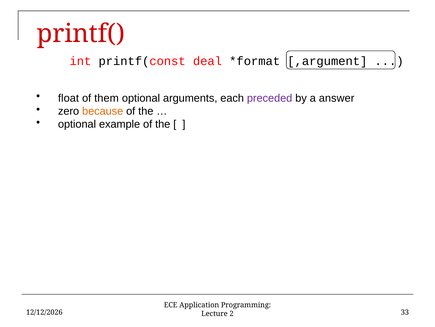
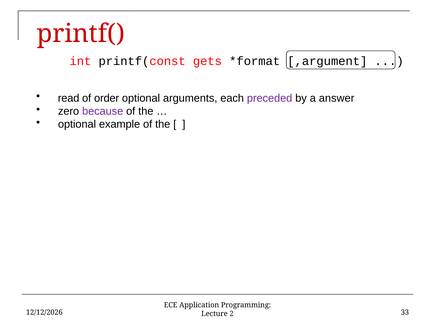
deal: deal -> gets
float: float -> read
them: them -> order
because colour: orange -> purple
